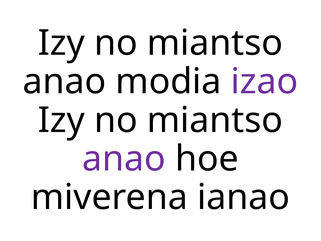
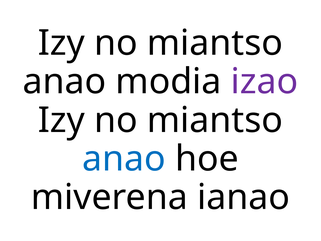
anao at (124, 159) colour: purple -> blue
